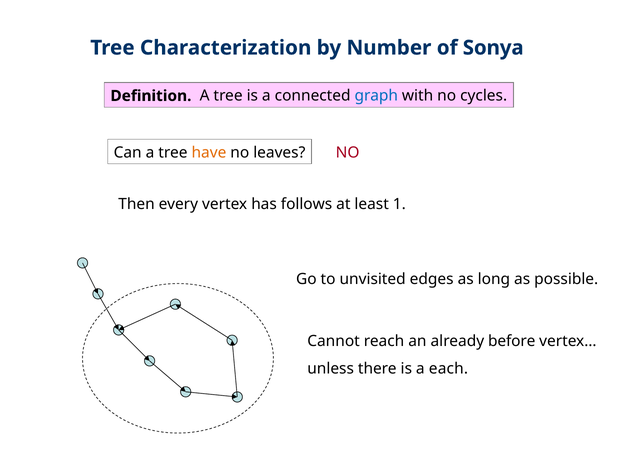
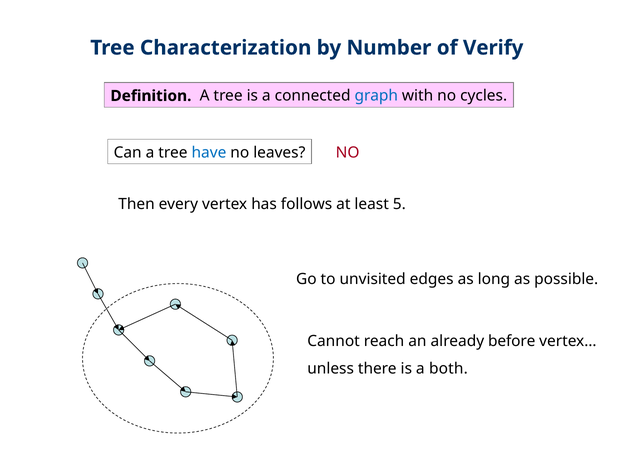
Sonya: Sonya -> Verify
have colour: orange -> blue
1: 1 -> 5
each: each -> both
